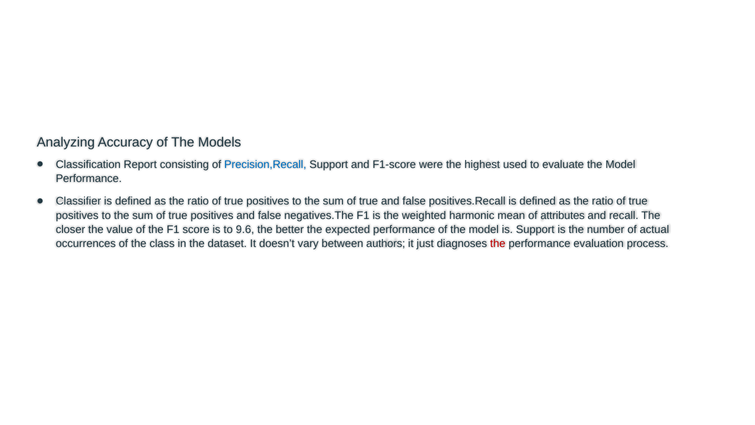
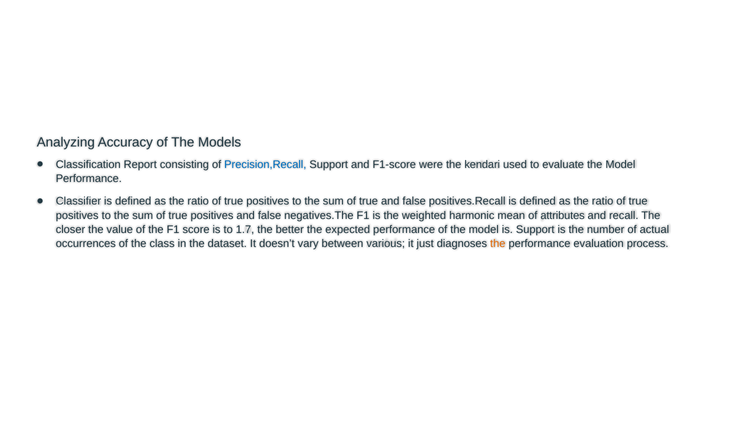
highest: highest -> kendari
9.6: 9.6 -> 1.7
authors: authors -> various
the at (498, 244) colour: red -> orange
